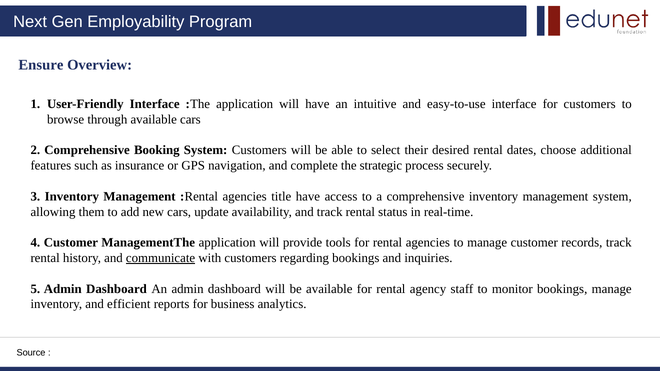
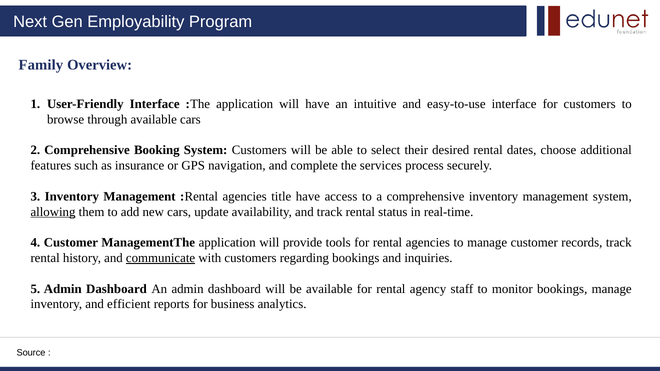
Ensure: Ensure -> Family
strategic: strategic -> services
allowing underline: none -> present
